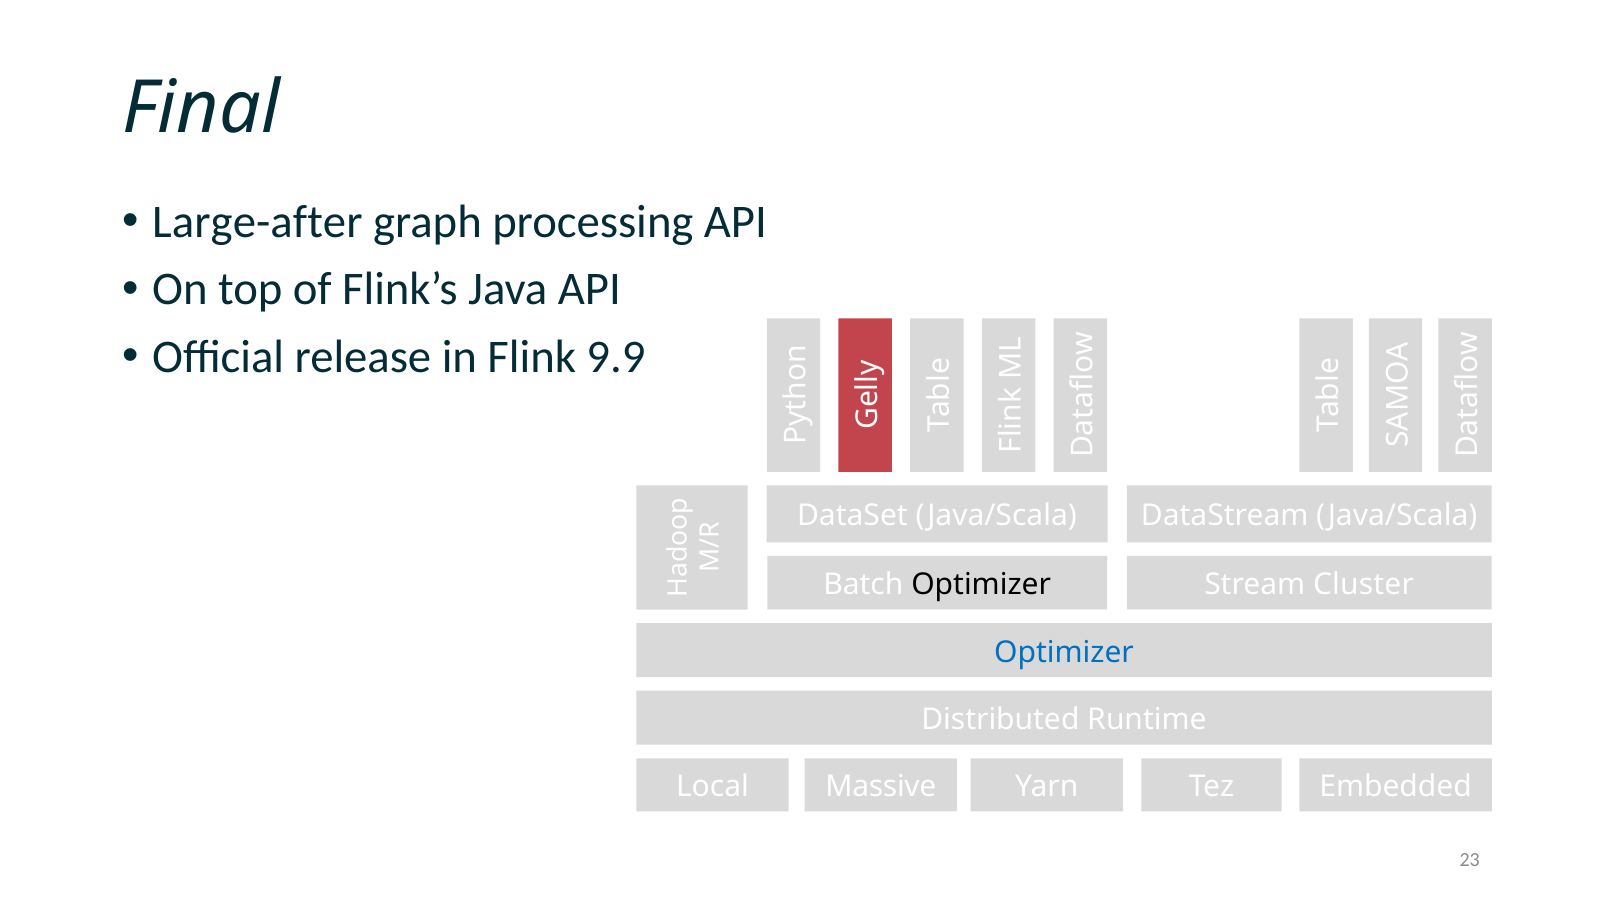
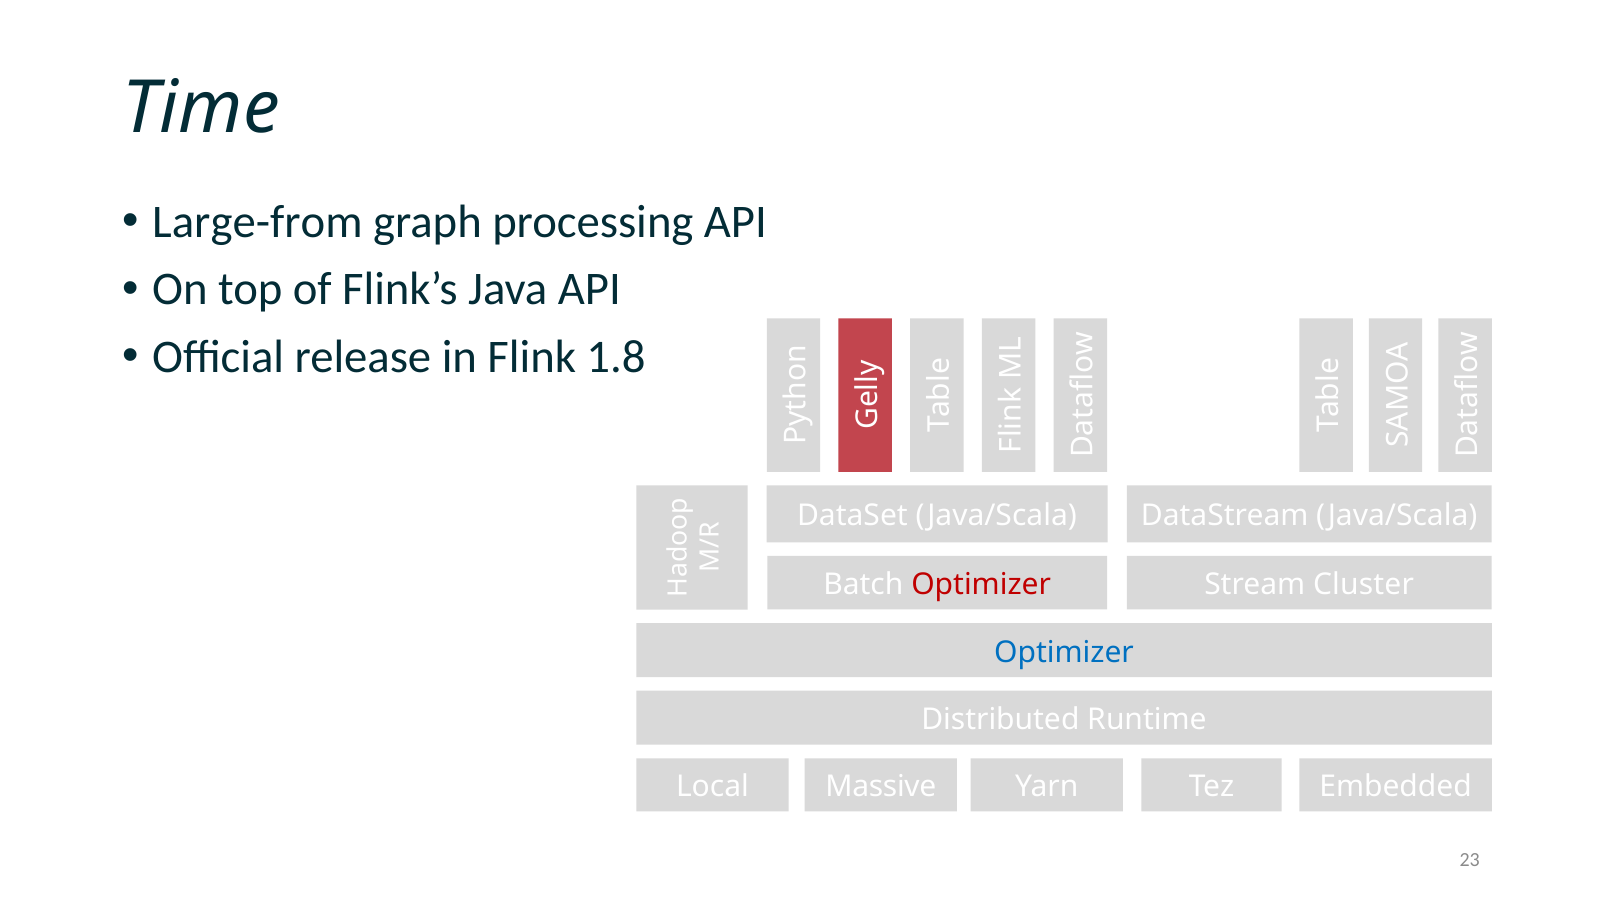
Final: Final -> Time
Large-after: Large-after -> Large-from
9.9: 9.9 -> 1.8
Optimizer at (981, 585) colour: black -> red
